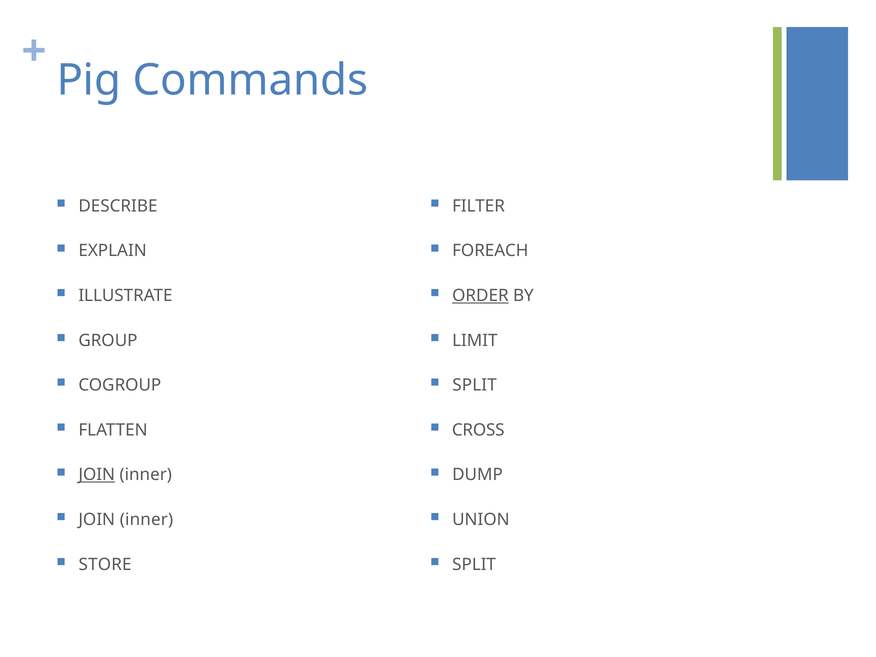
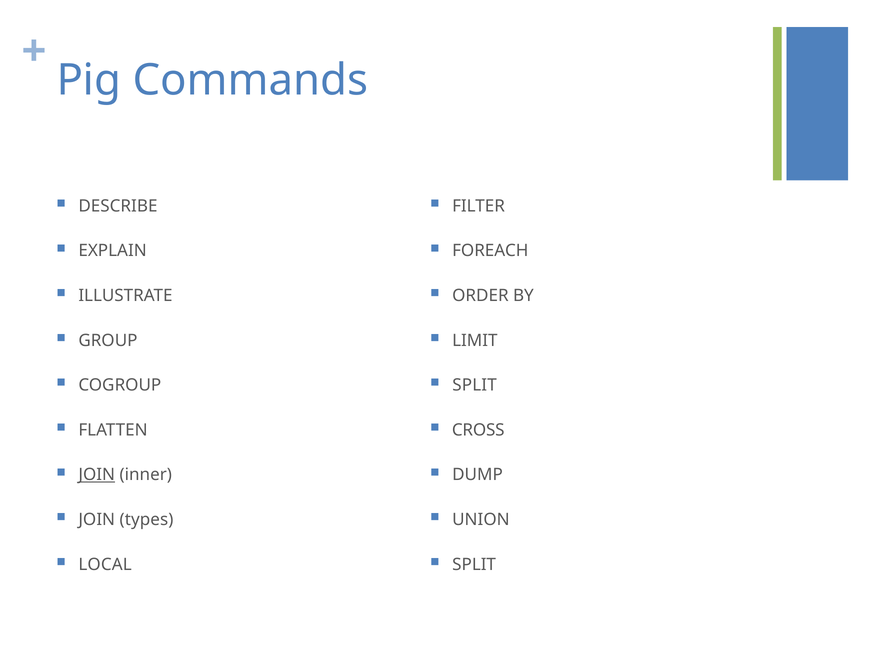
ORDER underline: present -> none
inner at (146, 520): inner -> types
STORE: STORE -> LOCAL
